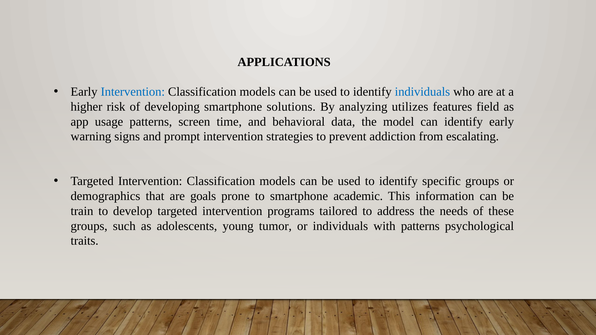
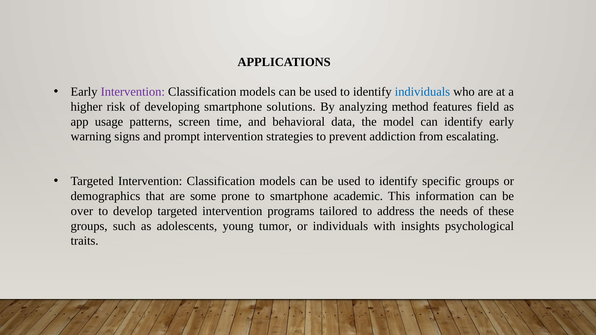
Intervention at (133, 92) colour: blue -> purple
utilizes: utilizes -> method
goals: goals -> some
train: train -> over
with patterns: patterns -> insights
